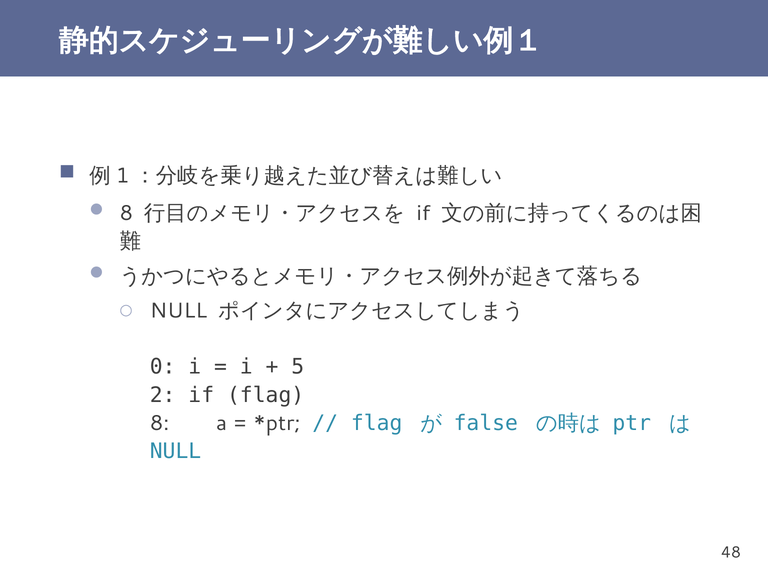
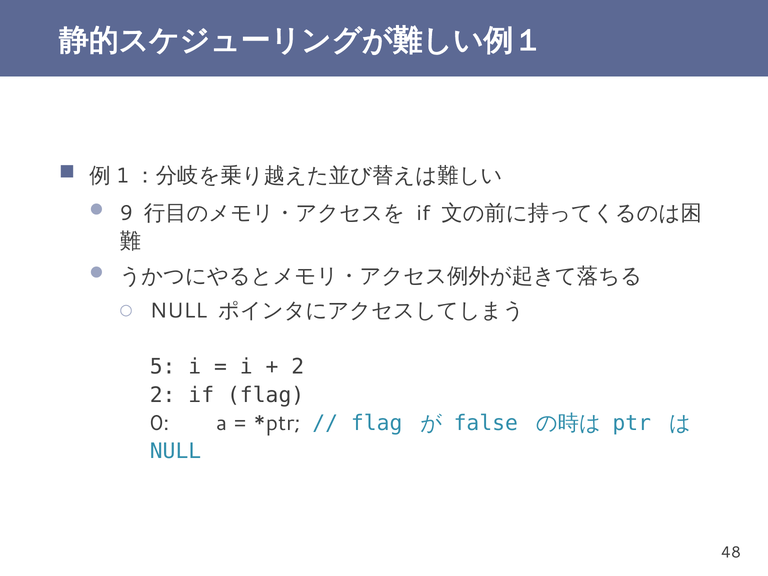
8 at (126, 213): 8 -> 9
0: 0 -> 5
5 at (298, 367): 5 -> 2
8 at (160, 423): 8 -> 0
